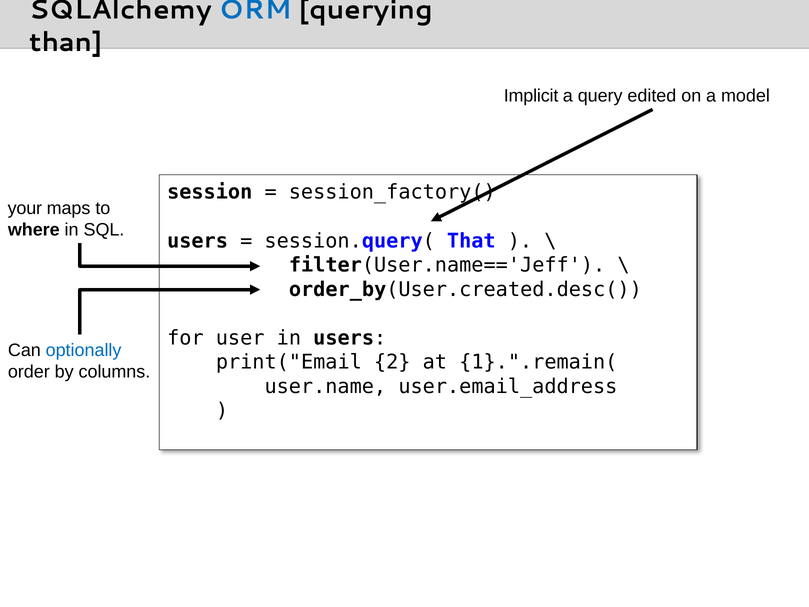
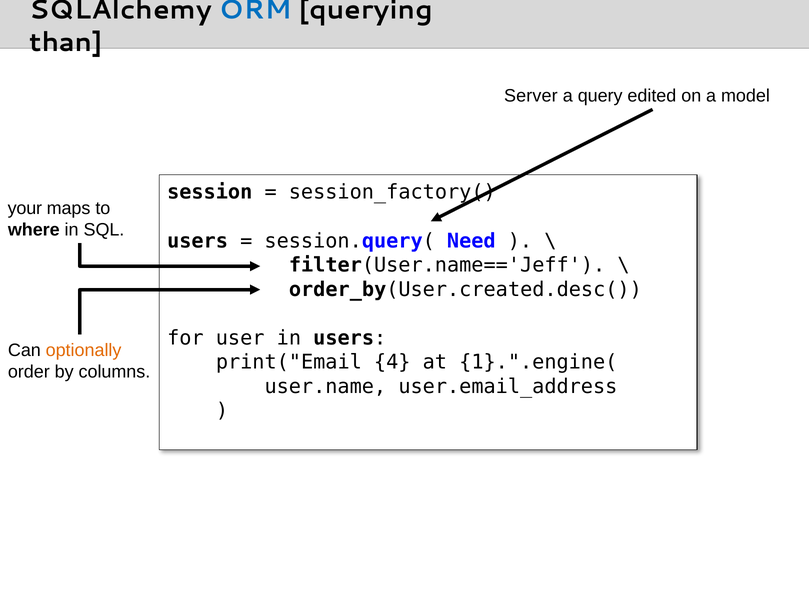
Implicit: Implicit -> Server
That: That -> Need
optionally colour: blue -> orange
2: 2 -> 4
1}.".remain(: 1}.".remain( -> 1}.".engine(
